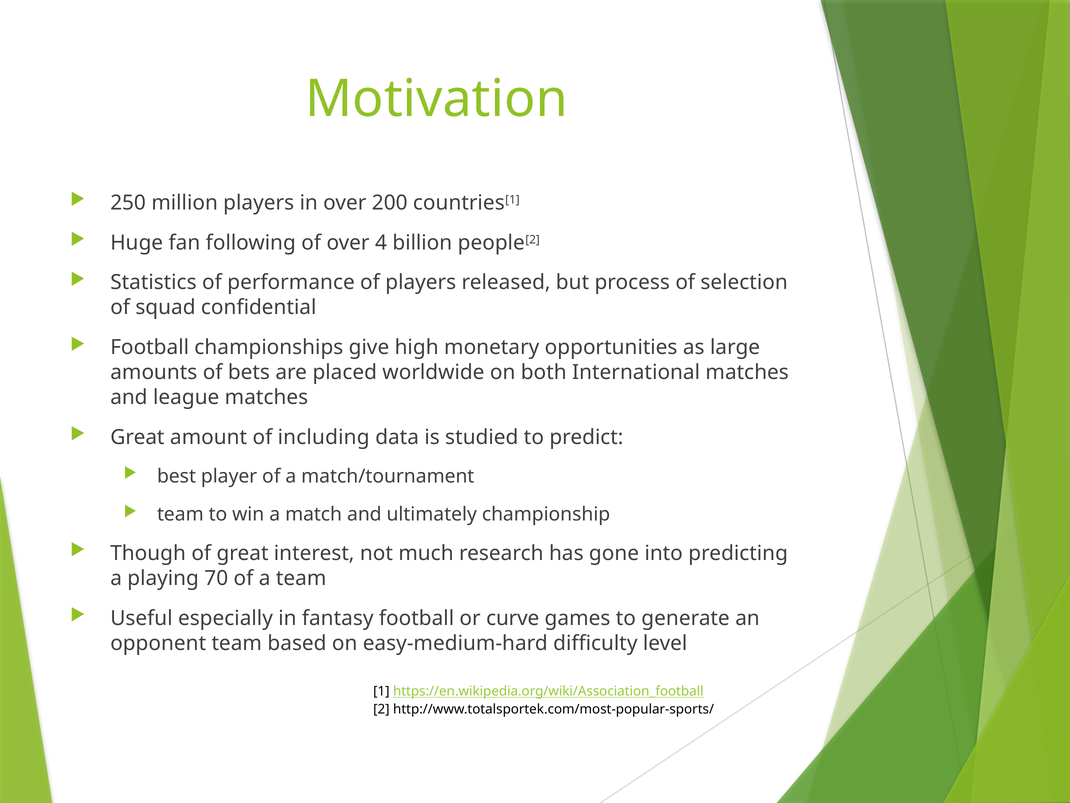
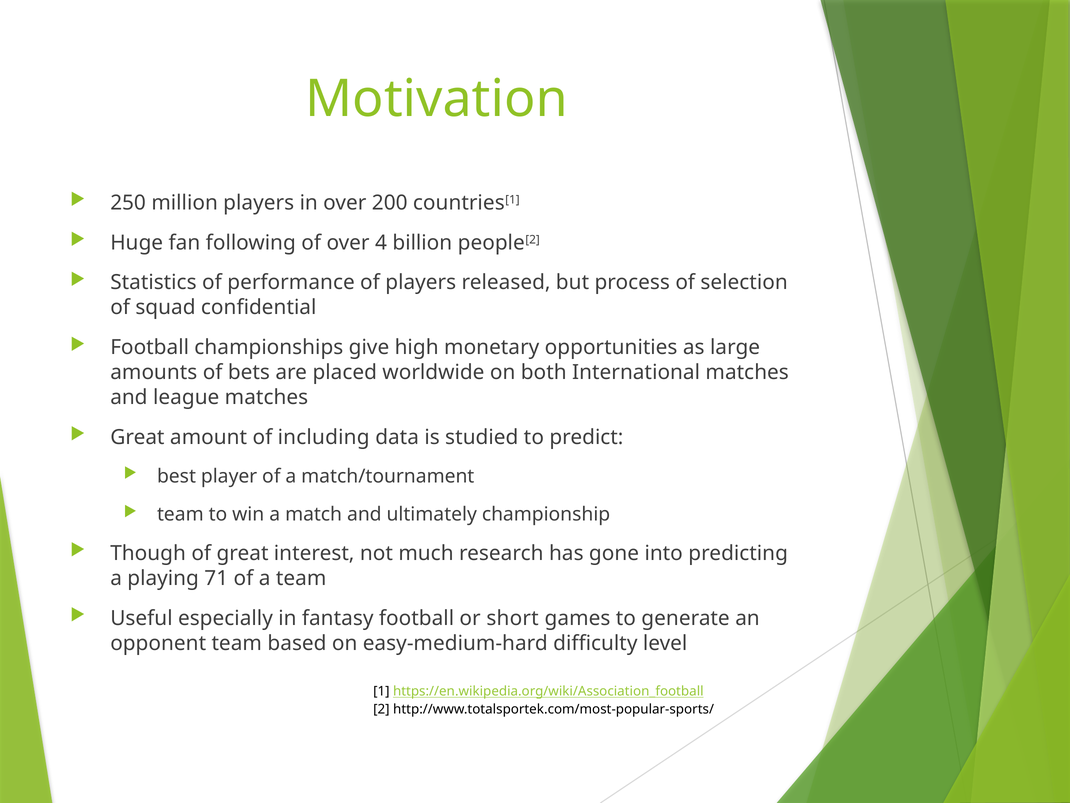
70: 70 -> 71
curve: curve -> short
